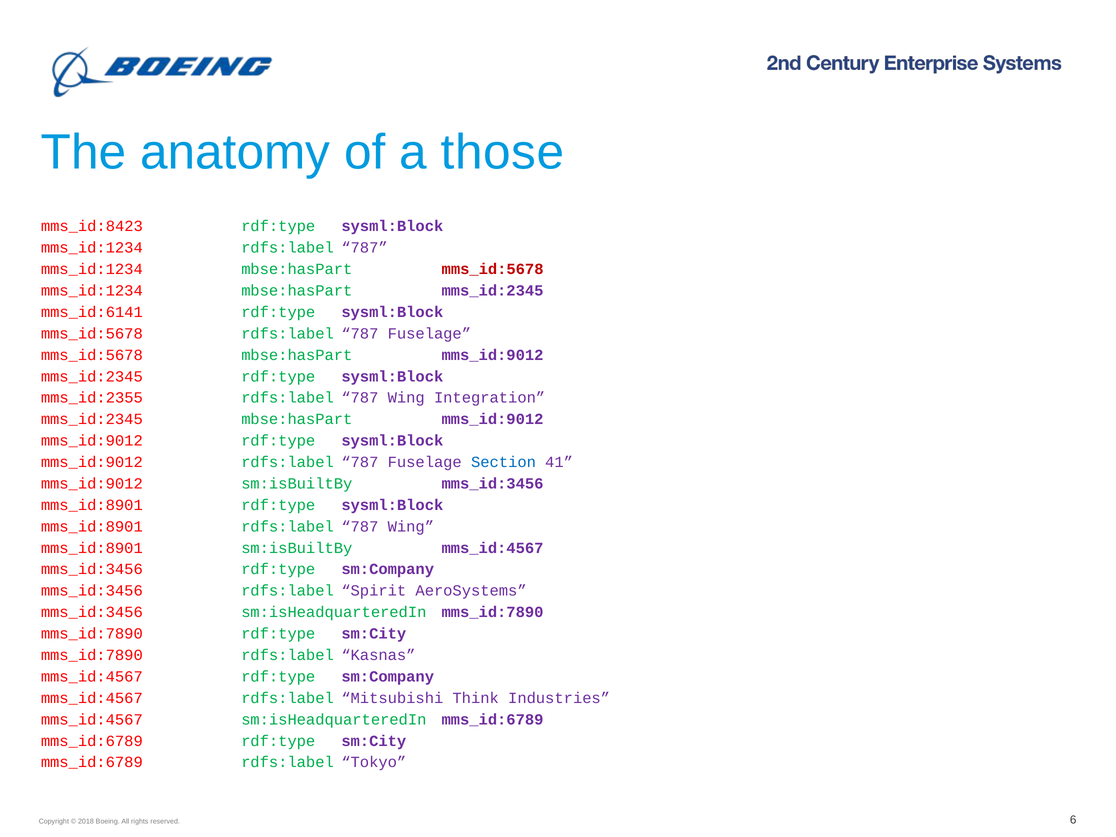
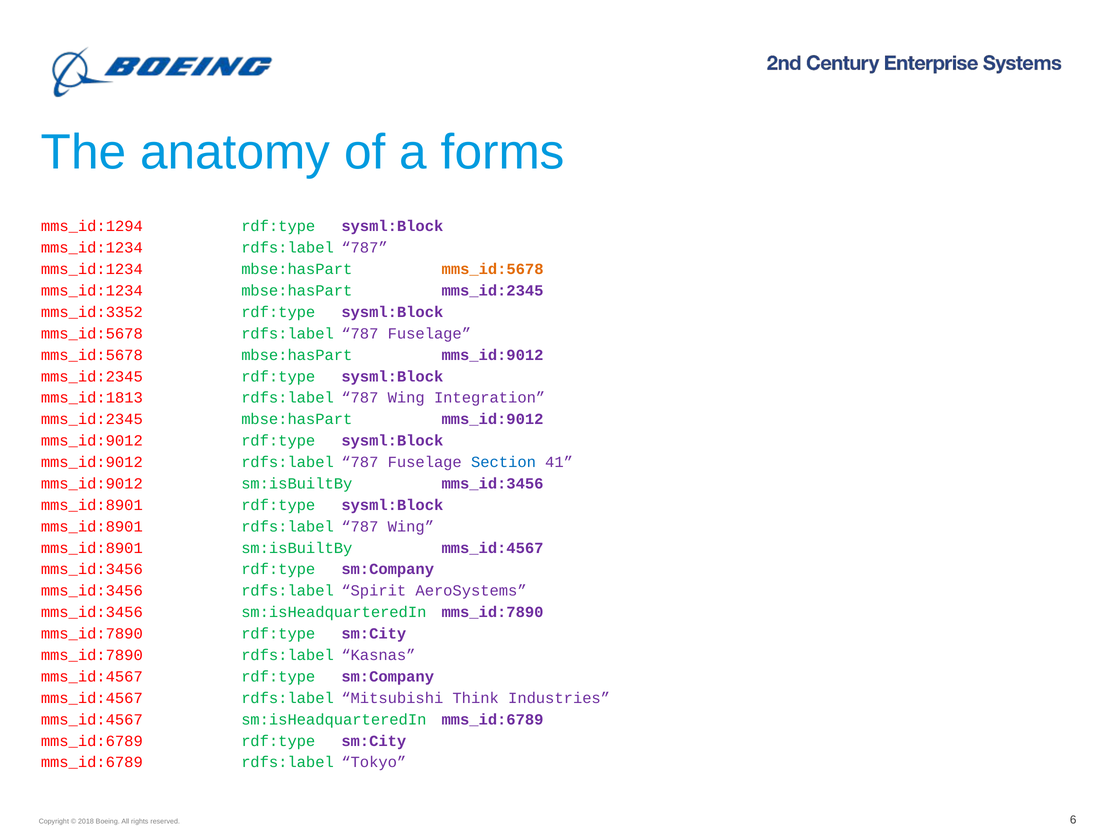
those: those -> forms
mms_id:8423: mms_id:8423 -> mms_id:1294
mms_id:5678 at (493, 269) colour: red -> orange
mms_id:6141: mms_id:6141 -> mms_id:3352
mms_id:2355: mms_id:2355 -> mms_id:1813
